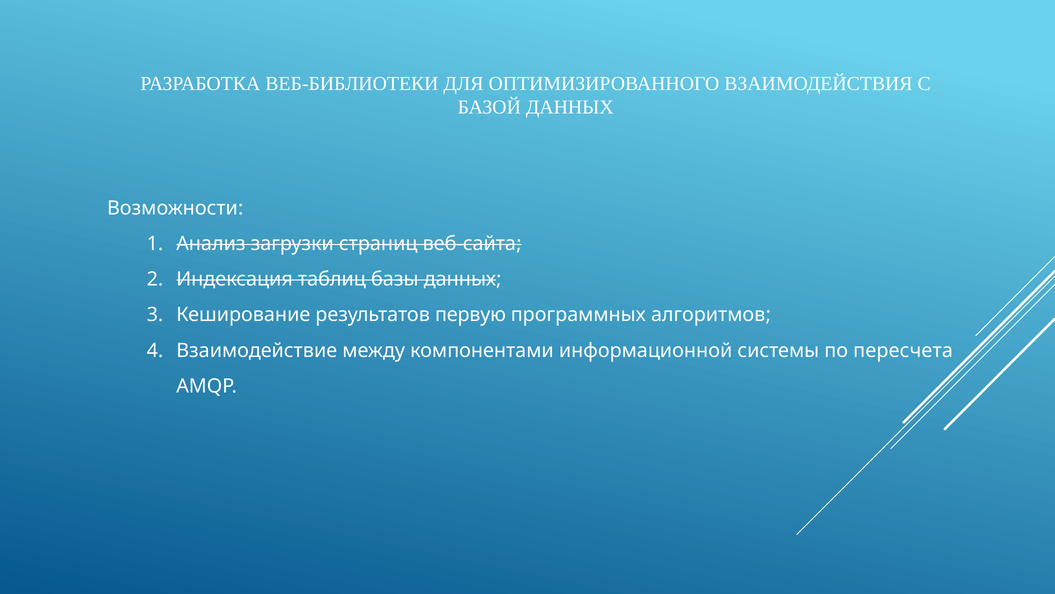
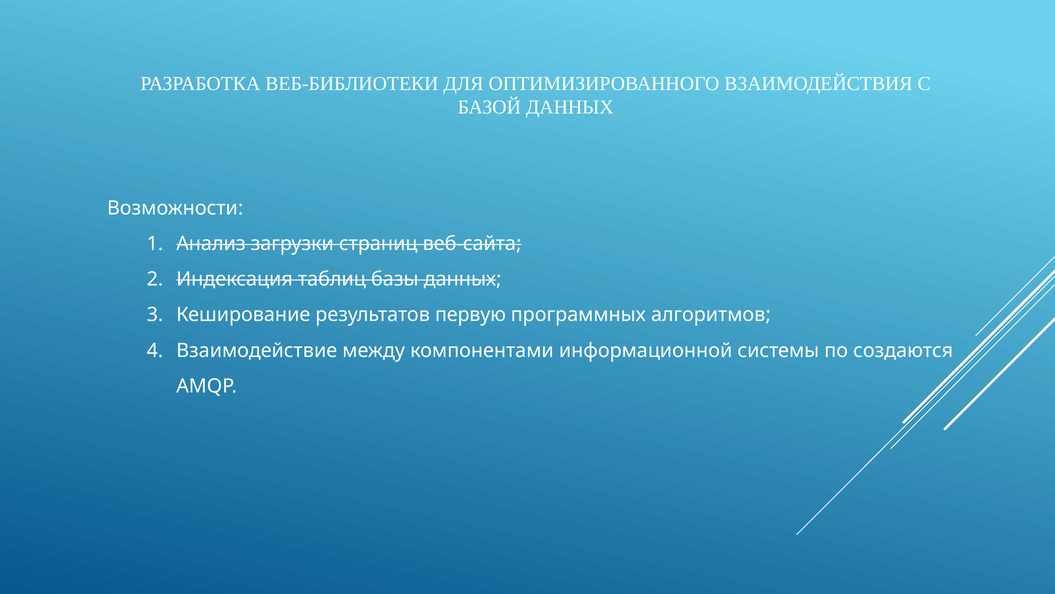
пересчета: пересчета -> создаются
